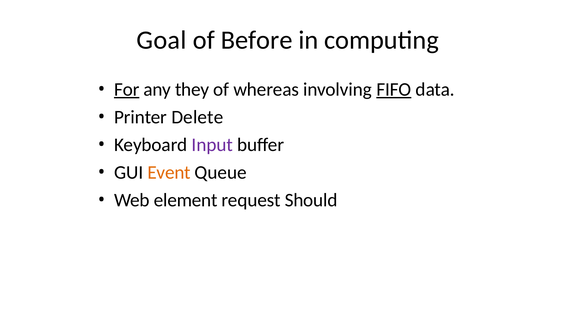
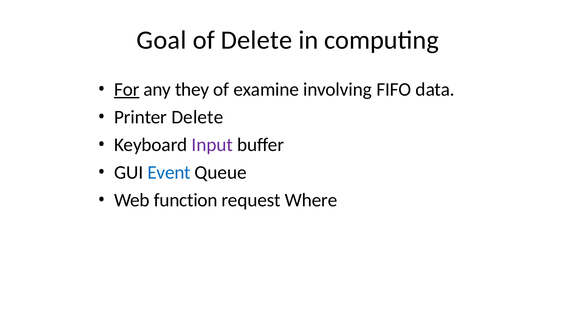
of Before: Before -> Delete
whereas: whereas -> examine
FIFO underline: present -> none
Event colour: orange -> blue
element: element -> function
Should: Should -> Where
